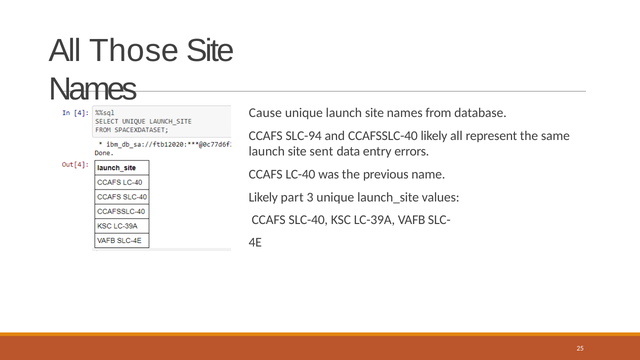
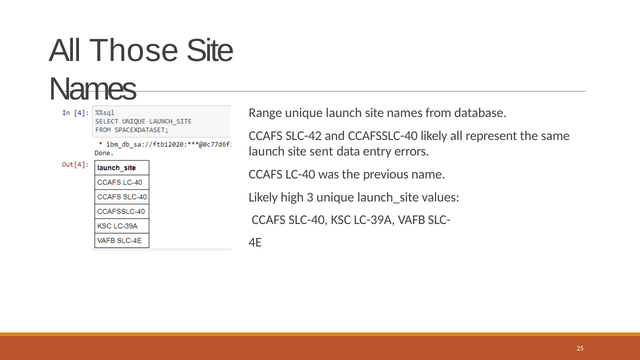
Cause: Cause -> Range
SLC-94: SLC-94 -> SLC-42
part: part -> high
